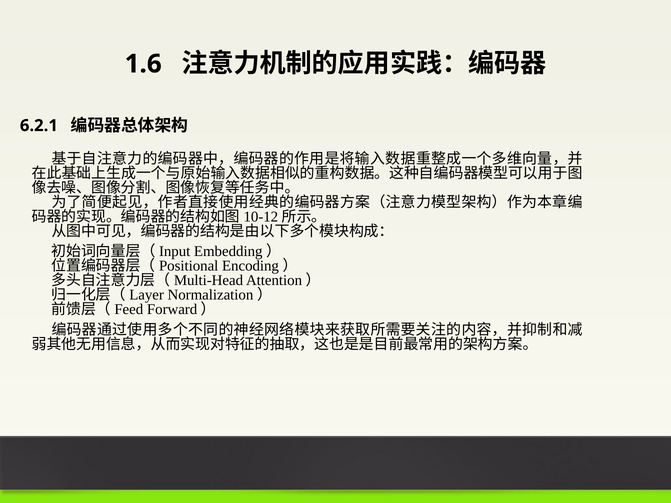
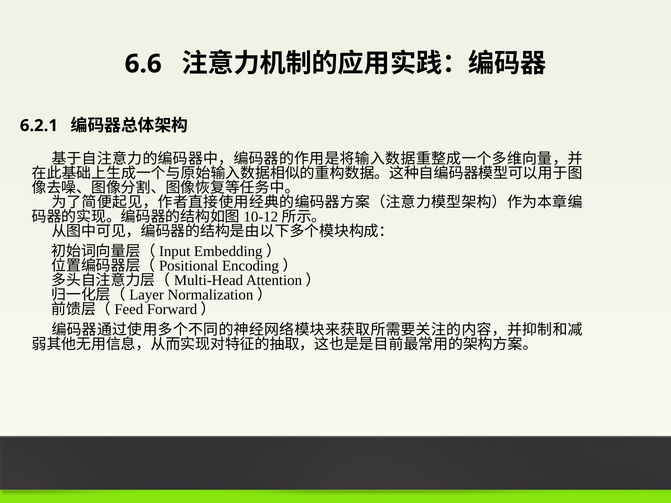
1.6: 1.6 -> 6.6
